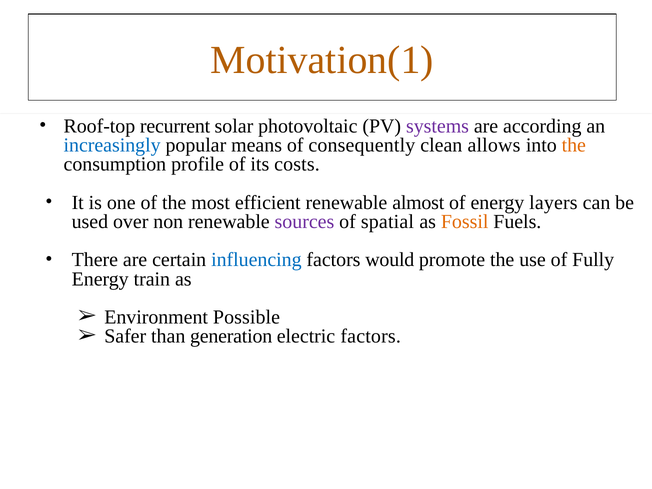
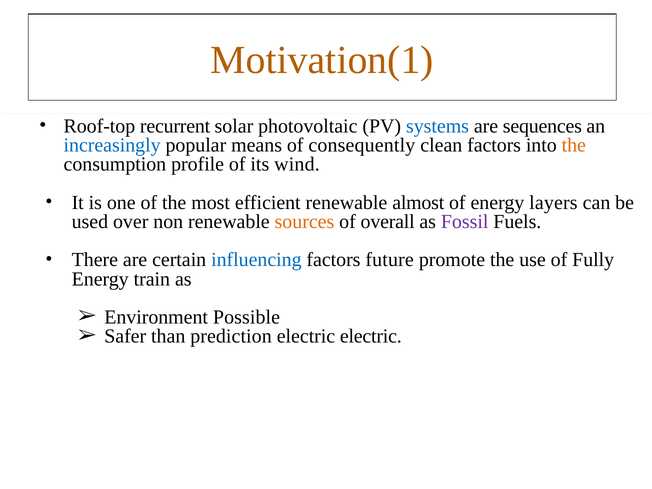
systems colour: purple -> blue
according: according -> sequences
clean allows: allows -> factors
costs: costs -> wind
sources colour: purple -> orange
spatial: spatial -> overall
Fossil colour: orange -> purple
would: would -> future
generation: generation -> prediction
electric factors: factors -> electric
